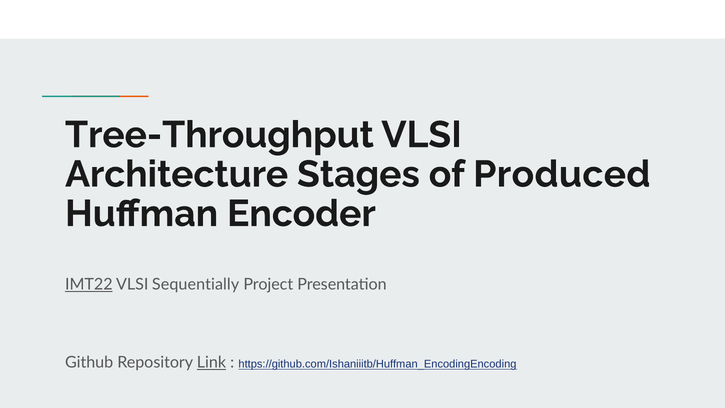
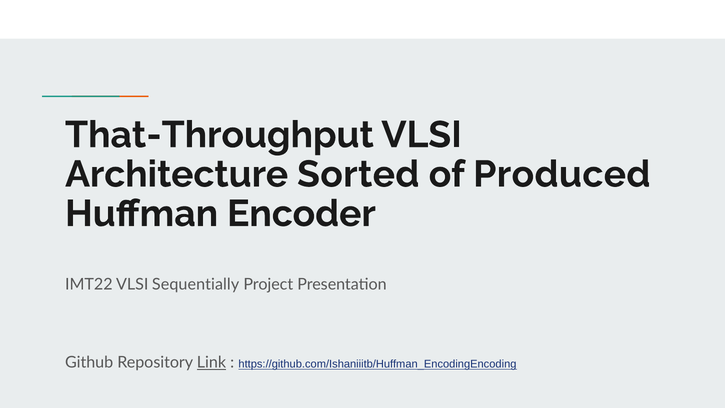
Tree-Throughput: Tree-Throughput -> That-Throughput
Stages: Stages -> Sorted
IMT22 underline: present -> none
